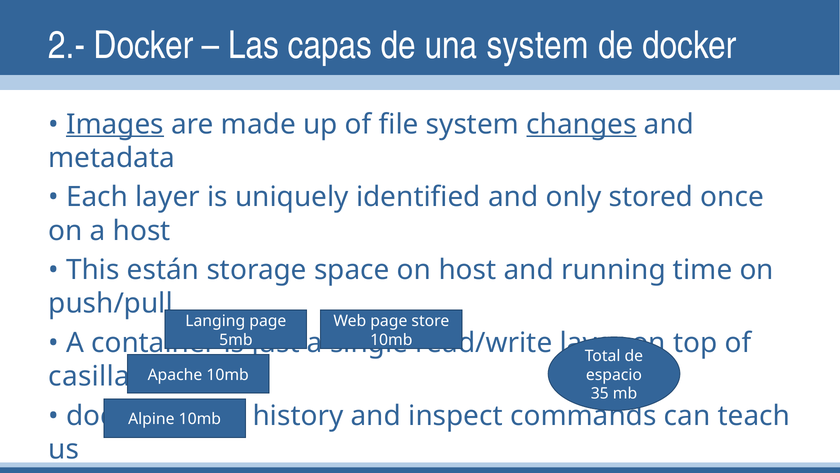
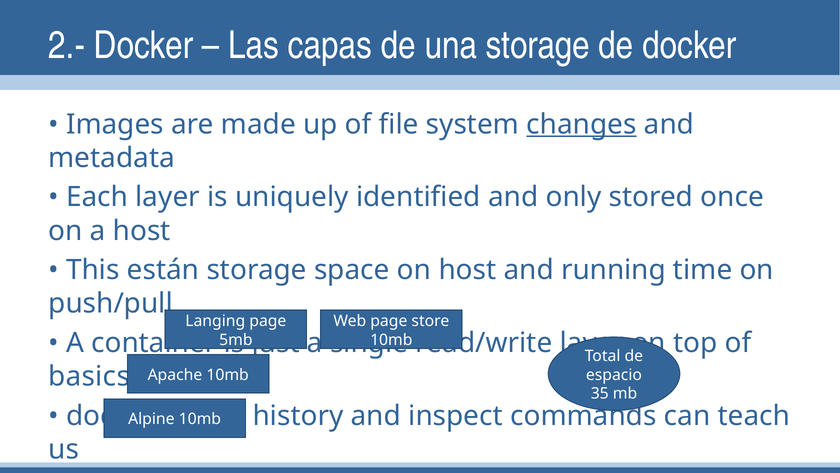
una system: system -> storage
Images underline: present -> none
casilla: casilla -> basics
